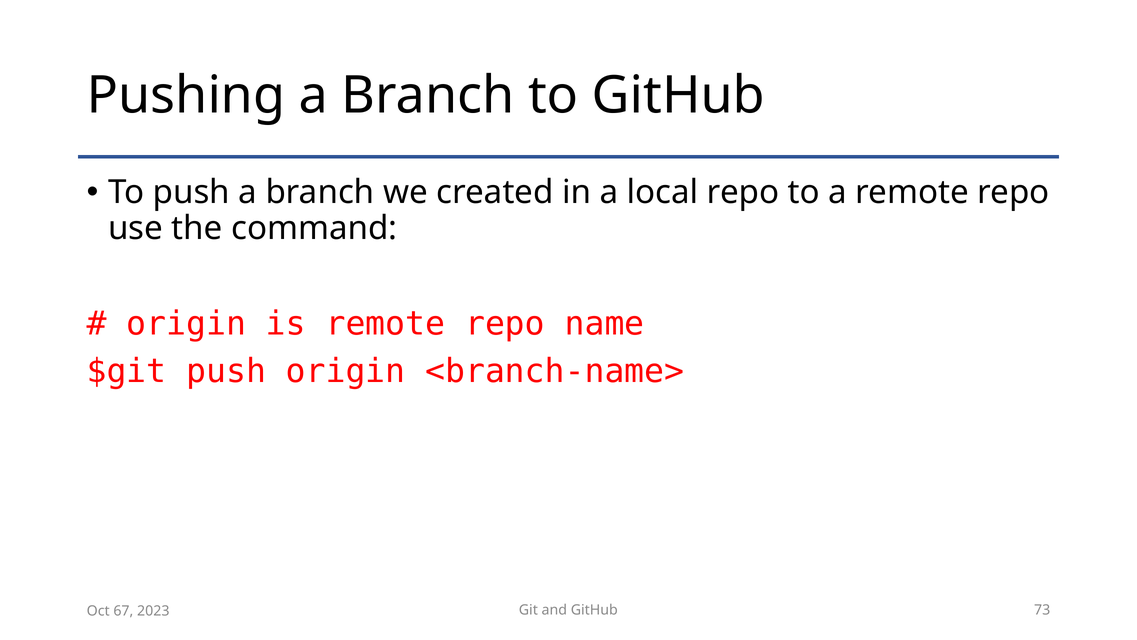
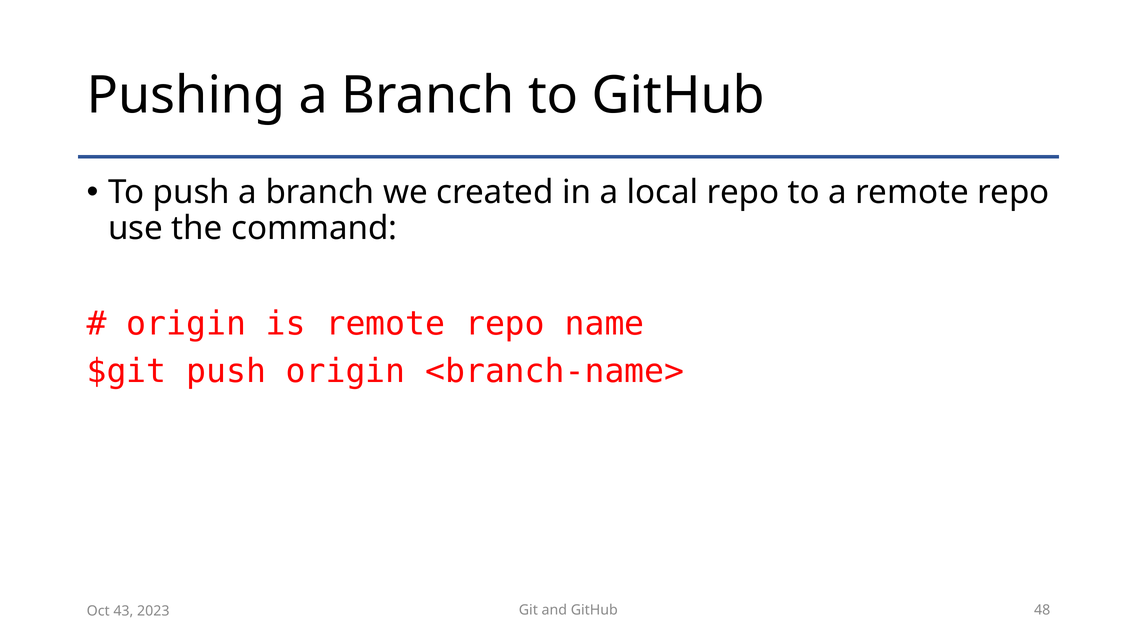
73: 73 -> 48
67: 67 -> 43
